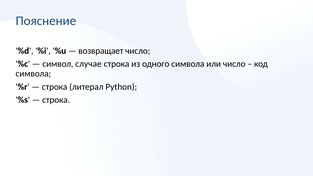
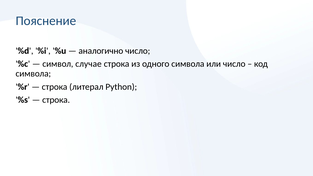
возвращает: возвращает -> аналогично
